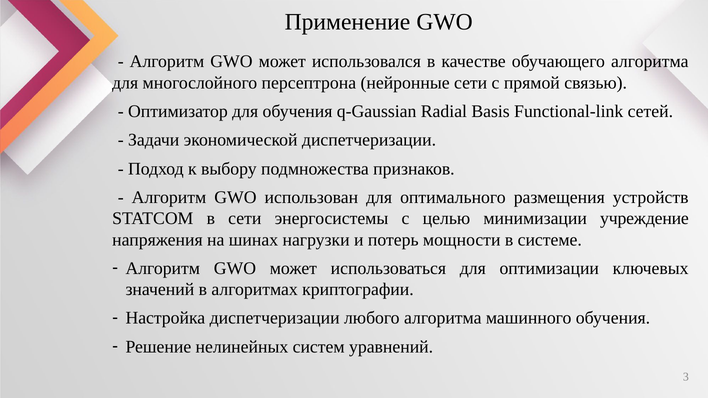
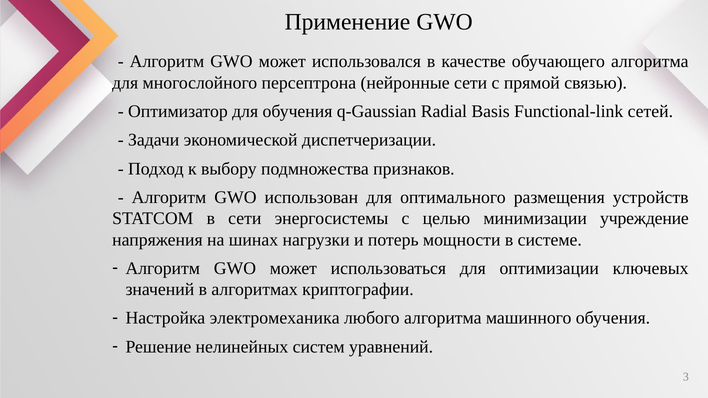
Настройка диспетчеризации: диспетчеризации -> электромеханика
